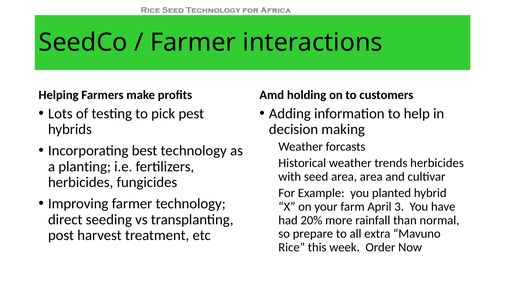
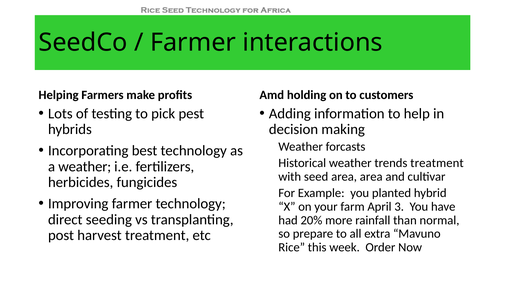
trends herbicides: herbicides -> treatment
a planting: planting -> weather
